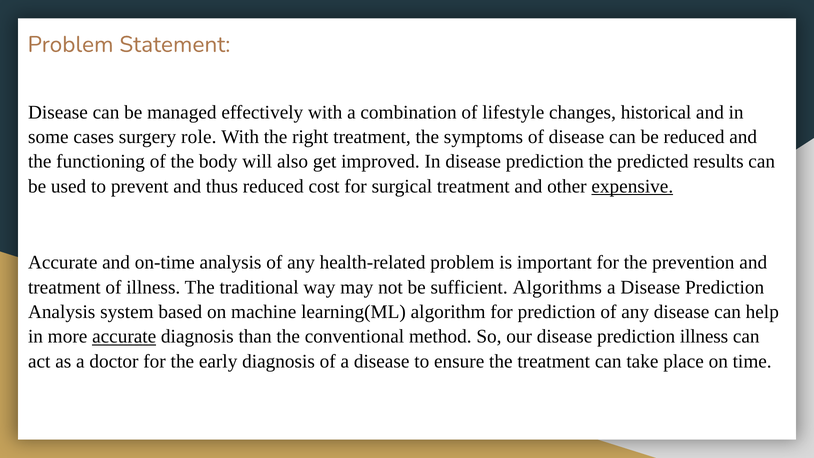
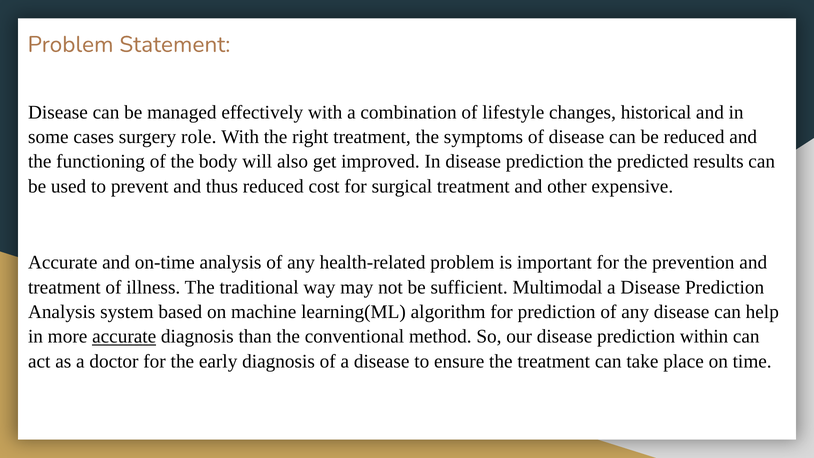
expensive underline: present -> none
Algorithms: Algorithms -> Multimodal
prediction illness: illness -> within
